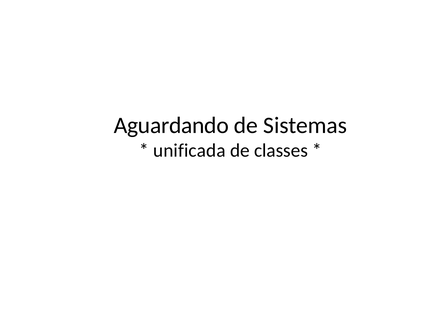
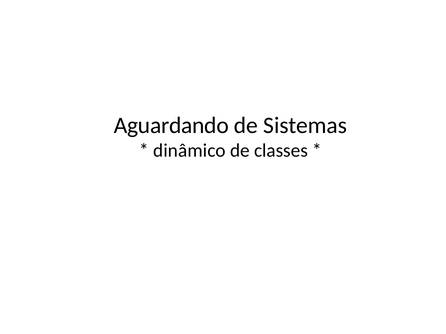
unificada: unificada -> dinâmico
